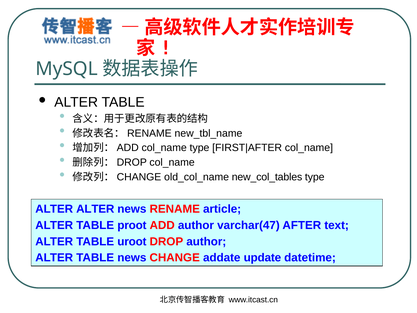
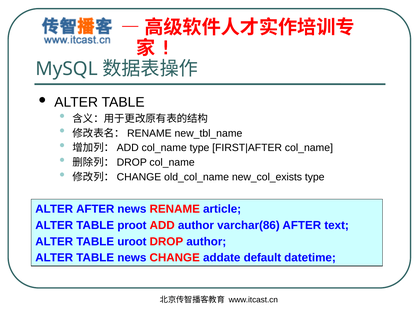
new_col_tables: new_col_tables -> new_col_exists
ALTER ALTER: ALTER -> AFTER
varchar(47: varchar(47 -> varchar(86
update: update -> default
